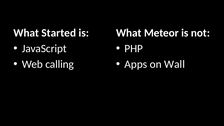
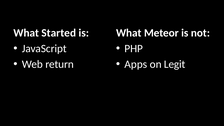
calling: calling -> return
Wall: Wall -> Legit
